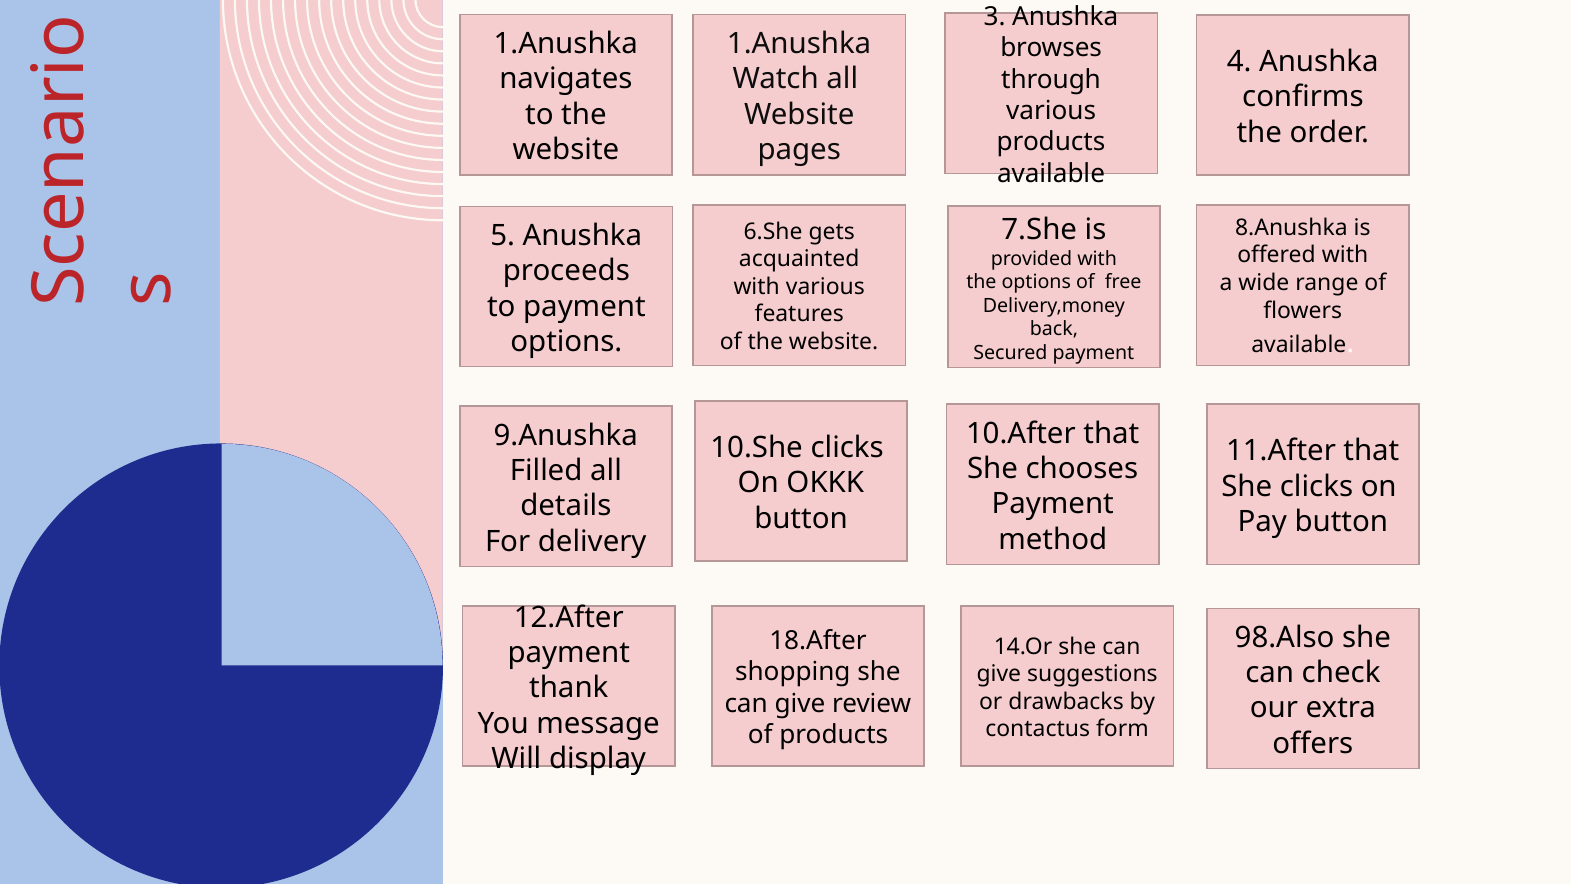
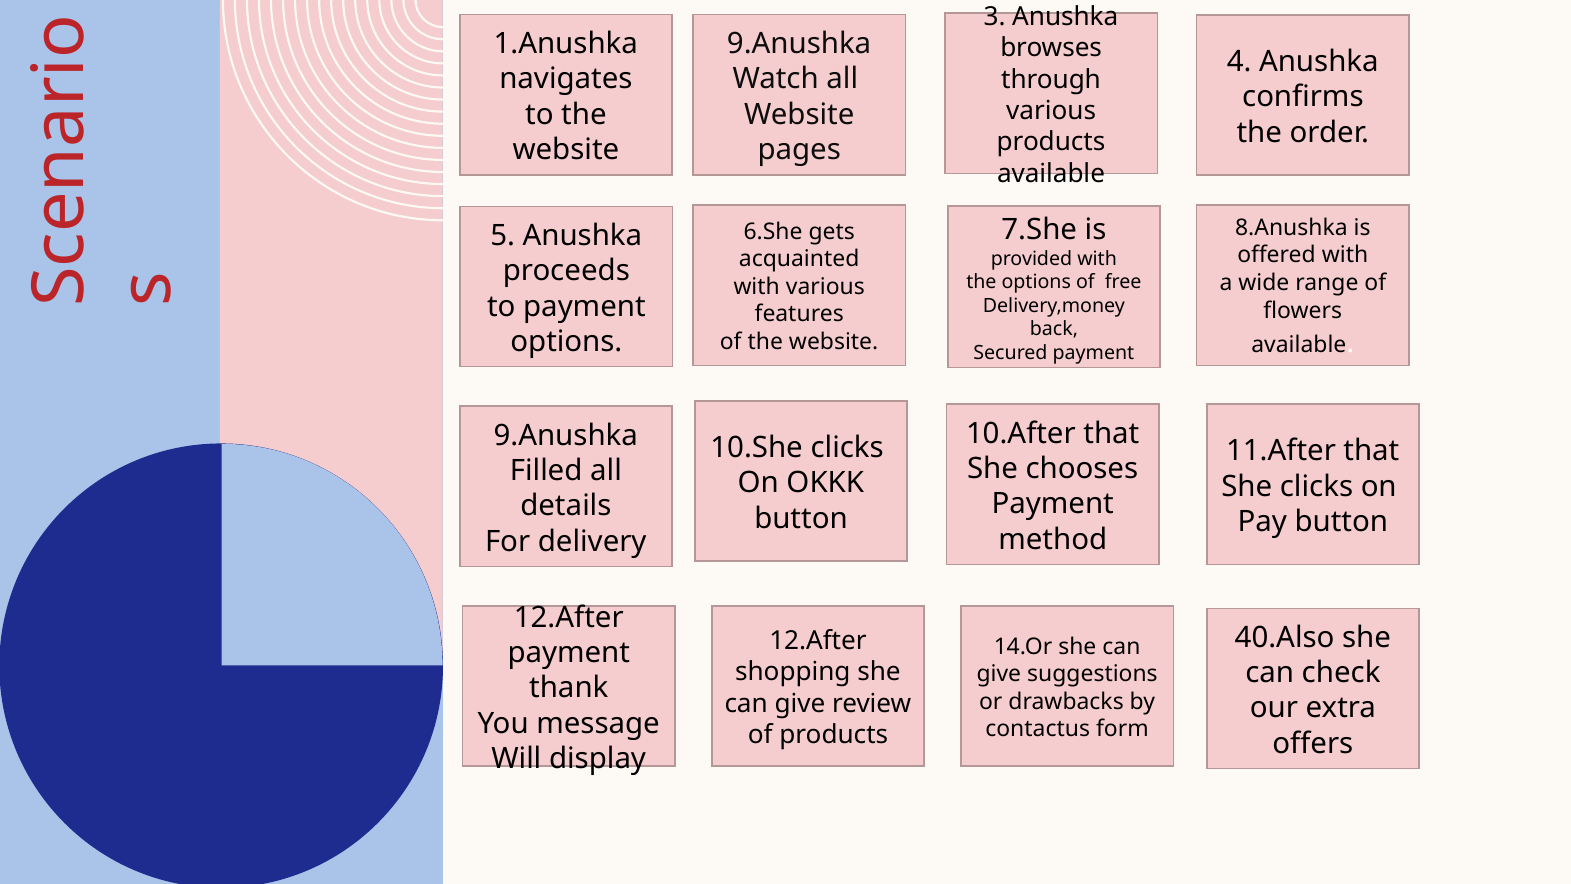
1.Anushka at (799, 44): 1.Anushka -> 9.Anushka
98.Also: 98.Also -> 40.Also
18.After at (818, 641): 18.After -> 12.After
